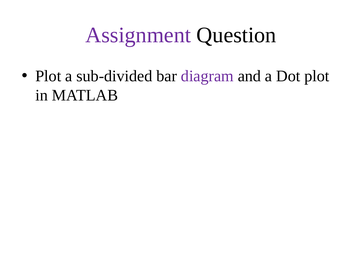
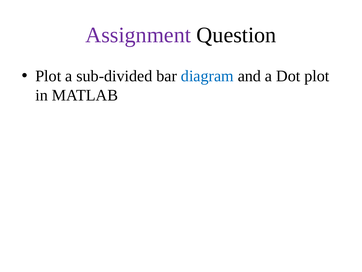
diagram colour: purple -> blue
